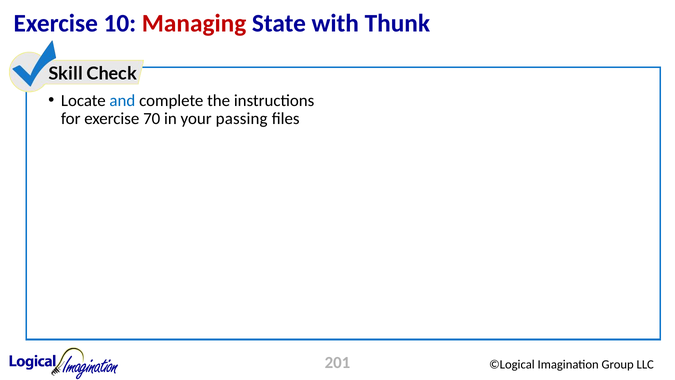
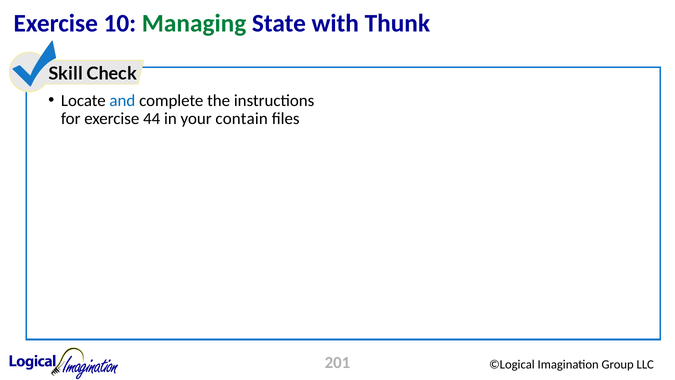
Managing colour: red -> green
70: 70 -> 44
passing: passing -> contain
